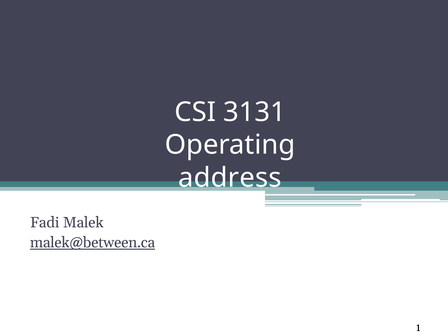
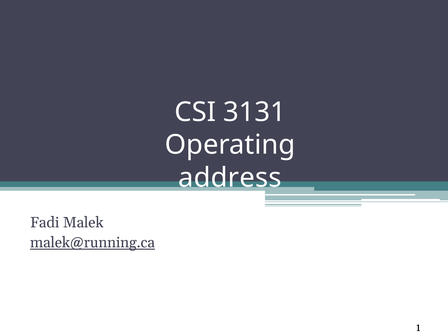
malek@between.ca: malek@between.ca -> malek@running.ca
